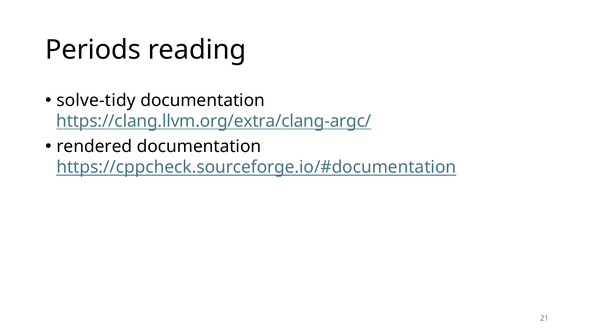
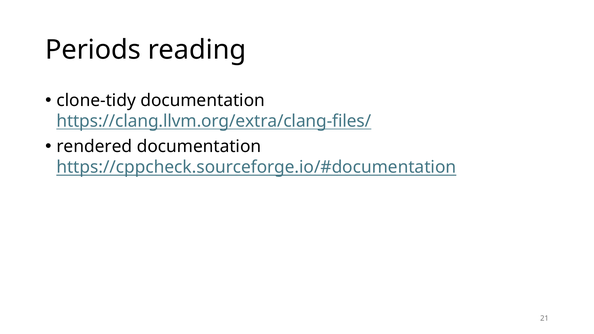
solve-tidy: solve-tidy -> clone-tidy
https://clang.llvm.org/extra/clang-argc/: https://clang.llvm.org/extra/clang-argc/ -> https://clang.llvm.org/extra/clang-files/
